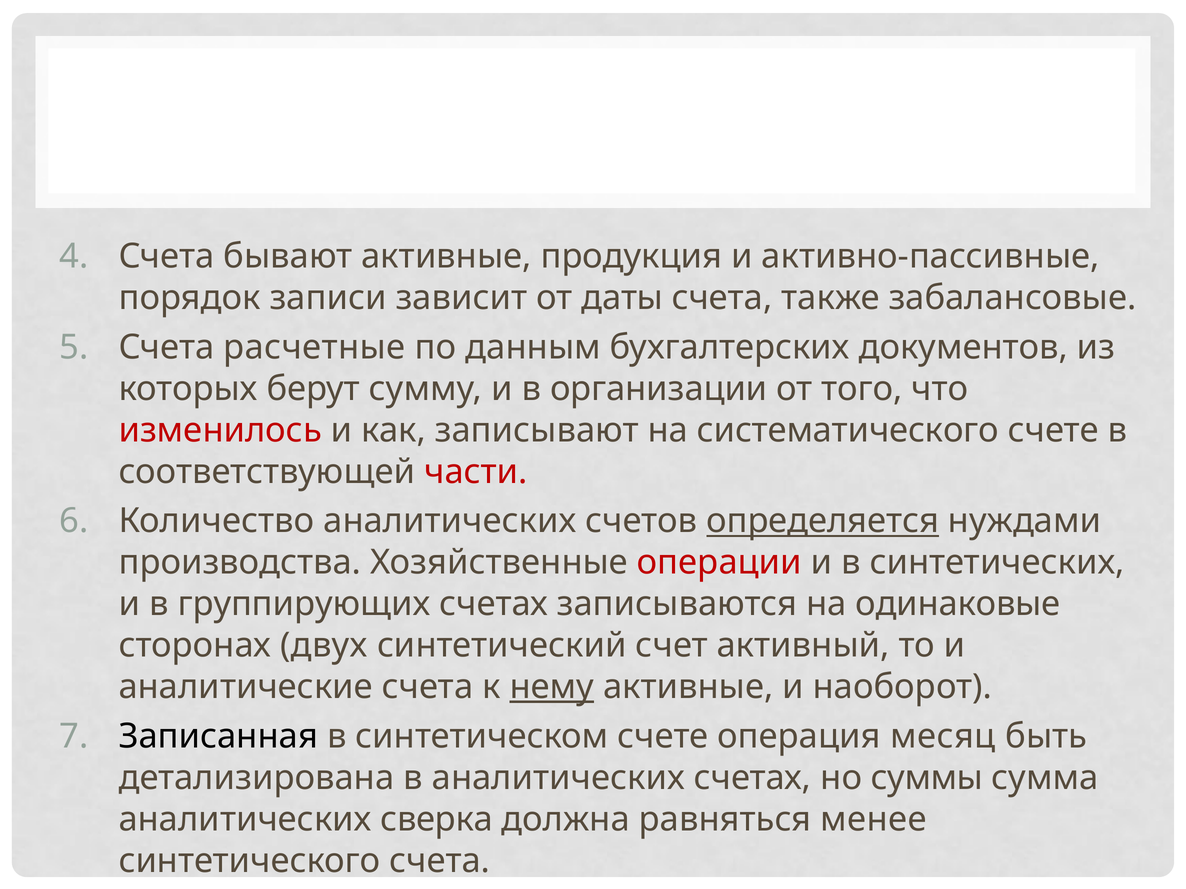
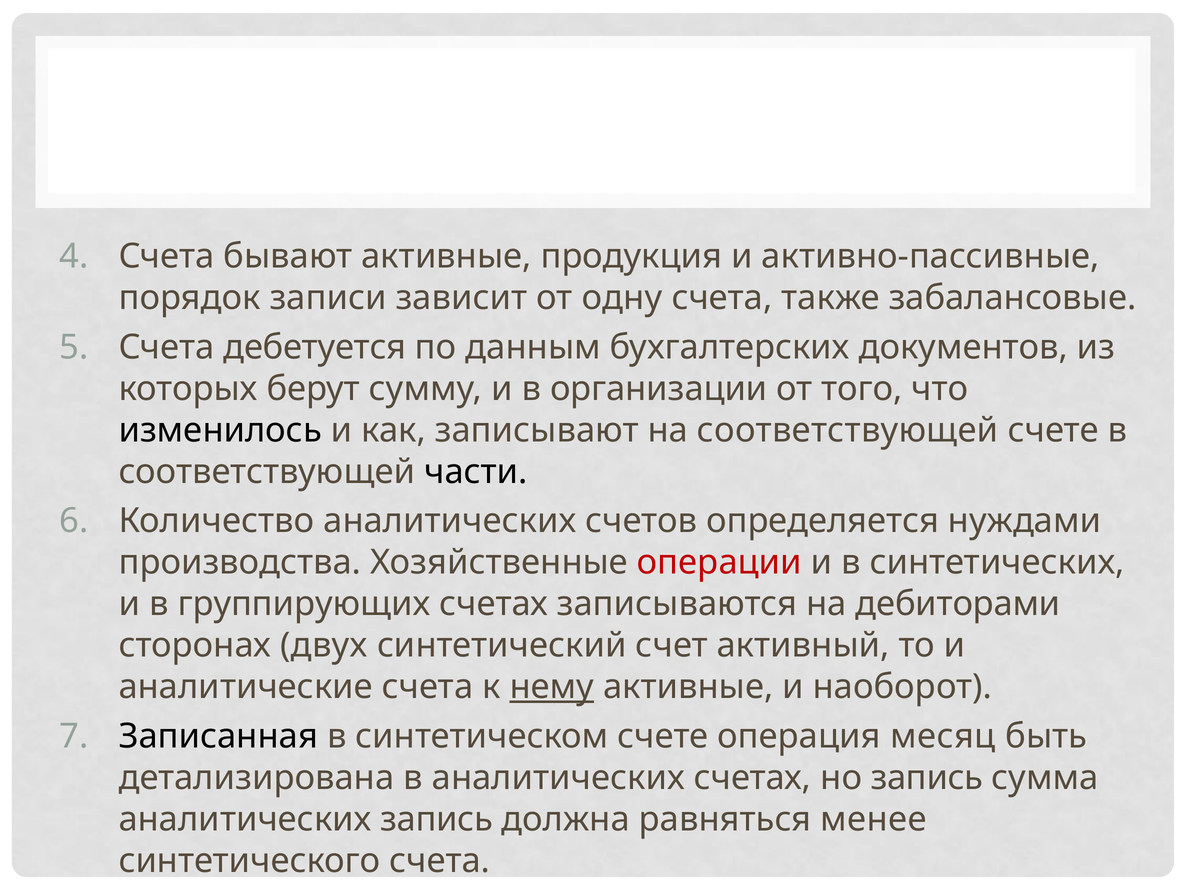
даты: даты -> одну
расчетные: расчетные -> дебетуется
изменилось colour: red -> black
на систематического: систематического -> соответствующей
части colour: red -> black
определяется underline: present -> none
одинаковые: одинаковые -> дебиторами
но суммы: суммы -> запись
аналитических сверка: сверка -> запись
